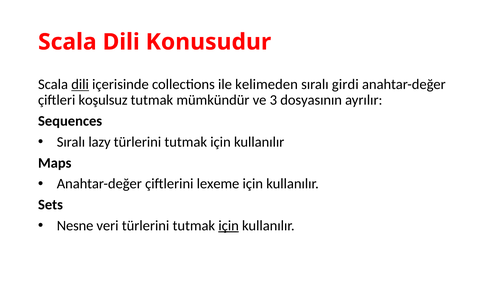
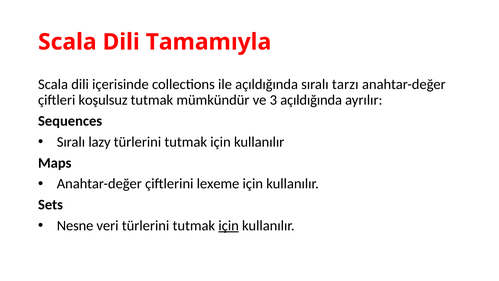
Konusudur: Konusudur -> Tamamıyla
dili at (80, 84) underline: present -> none
ile kelimeden: kelimeden -> açıldığında
girdi: girdi -> tarzı
3 dosyasının: dosyasının -> açıldığında
